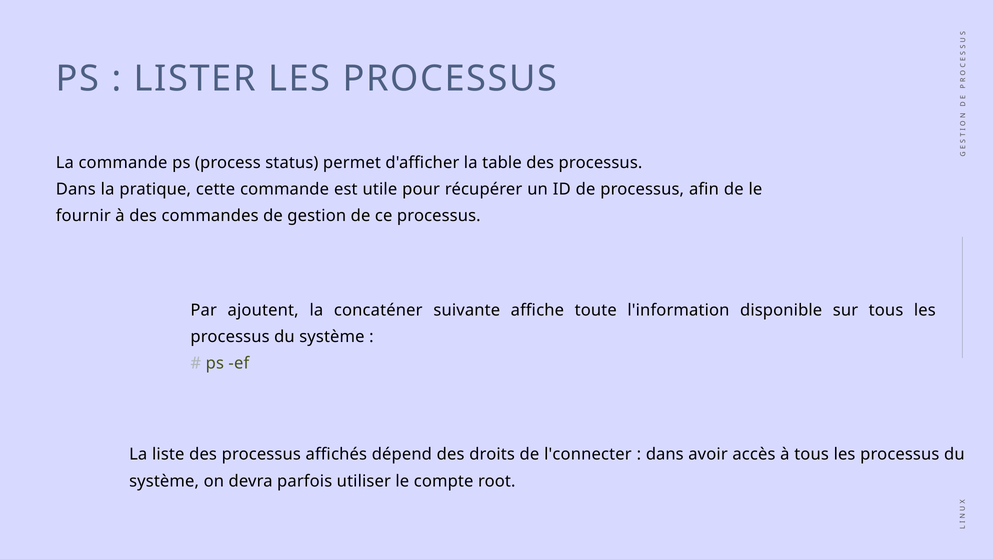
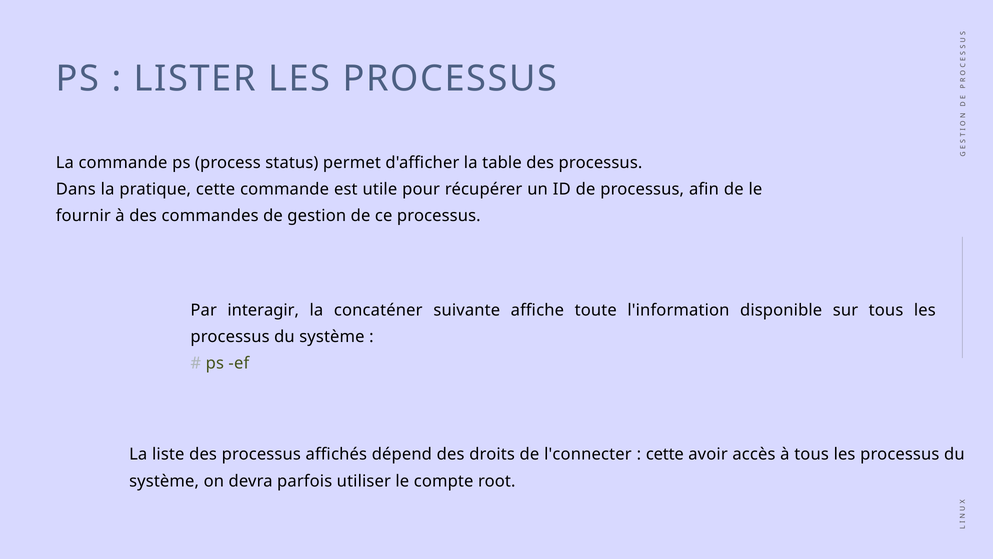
ajoutent: ajoutent -> interagir
dans at (665, 454): dans -> cette
